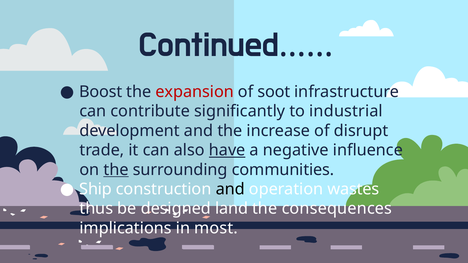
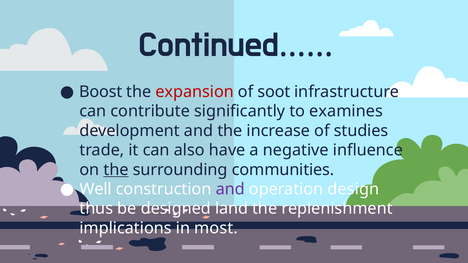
industrial: industrial -> examines
disrupt: disrupt -> studies
have underline: present -> none
Ship: Ship -> Well
and at (230, 189) colour: black -> purple
wastes: wastes -> design
consequences: consequences -> replenishment
